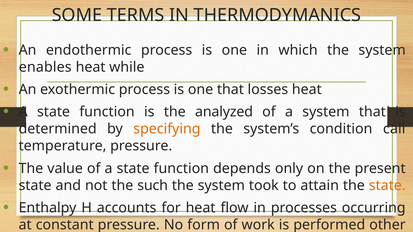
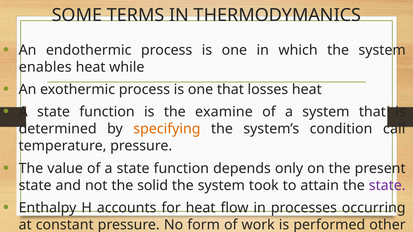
analyzed: analyzed -> examine
such: such -> solid
state at (387, 186) colour: orange -> purple
